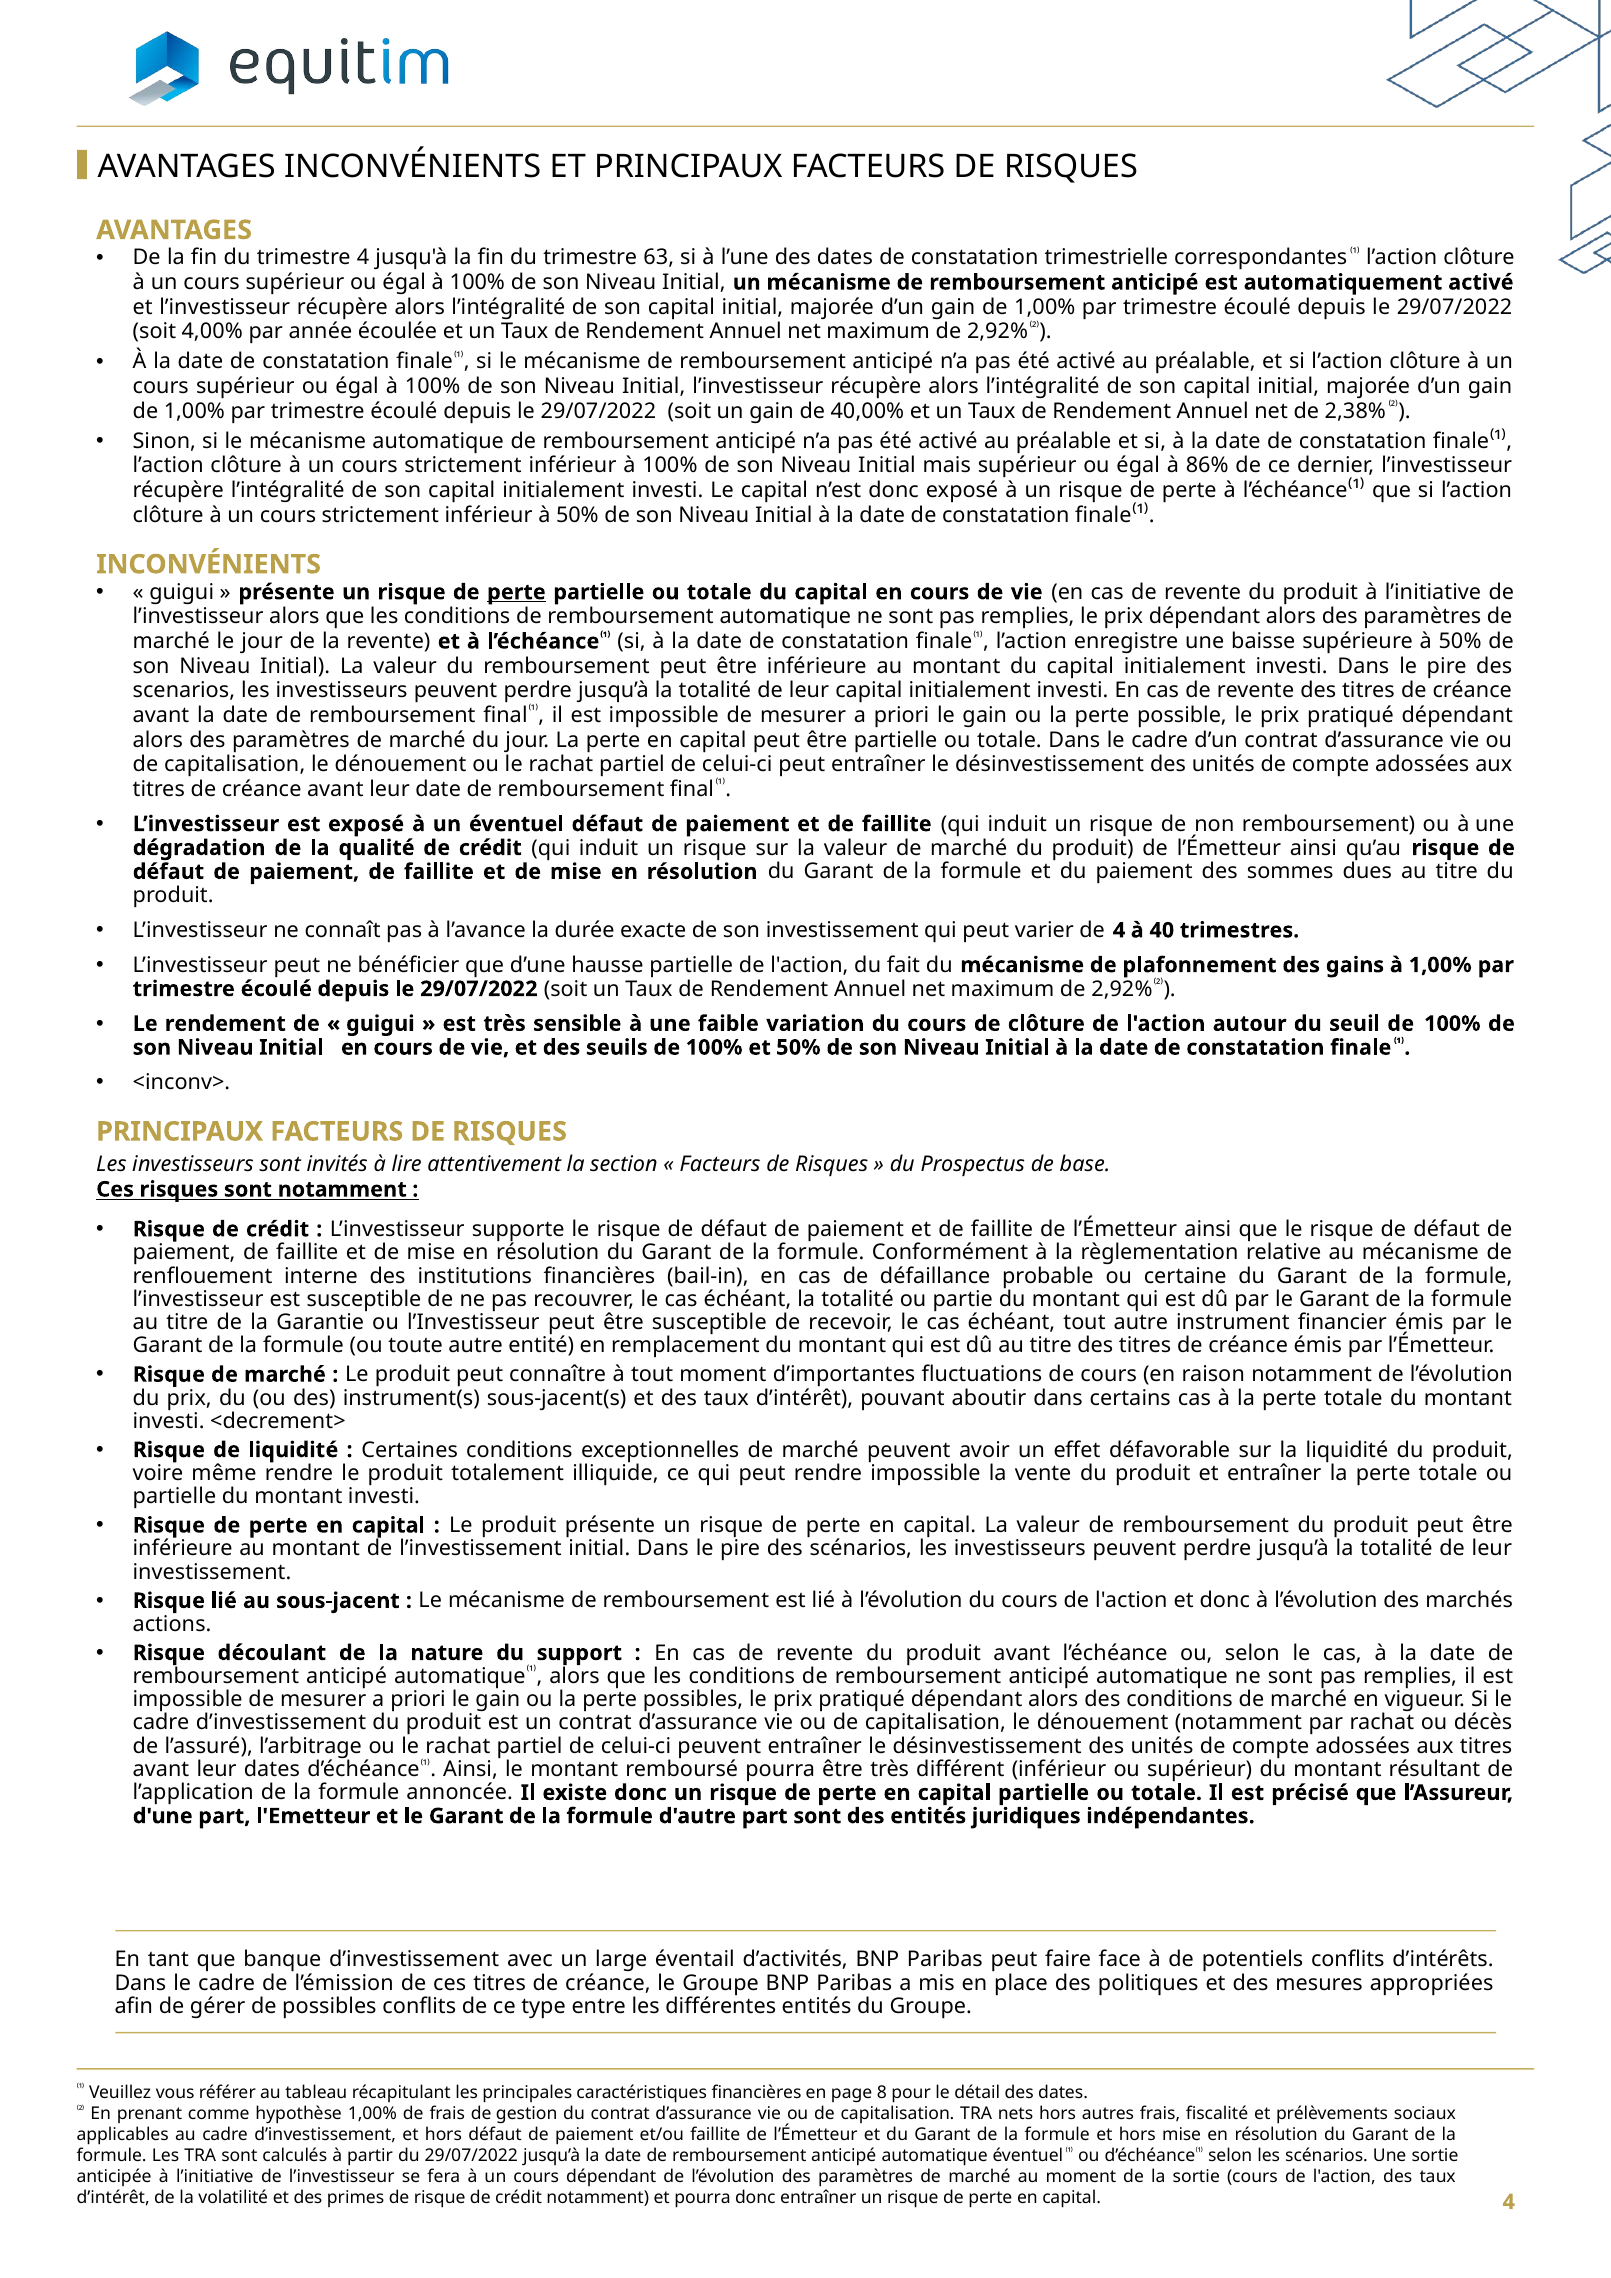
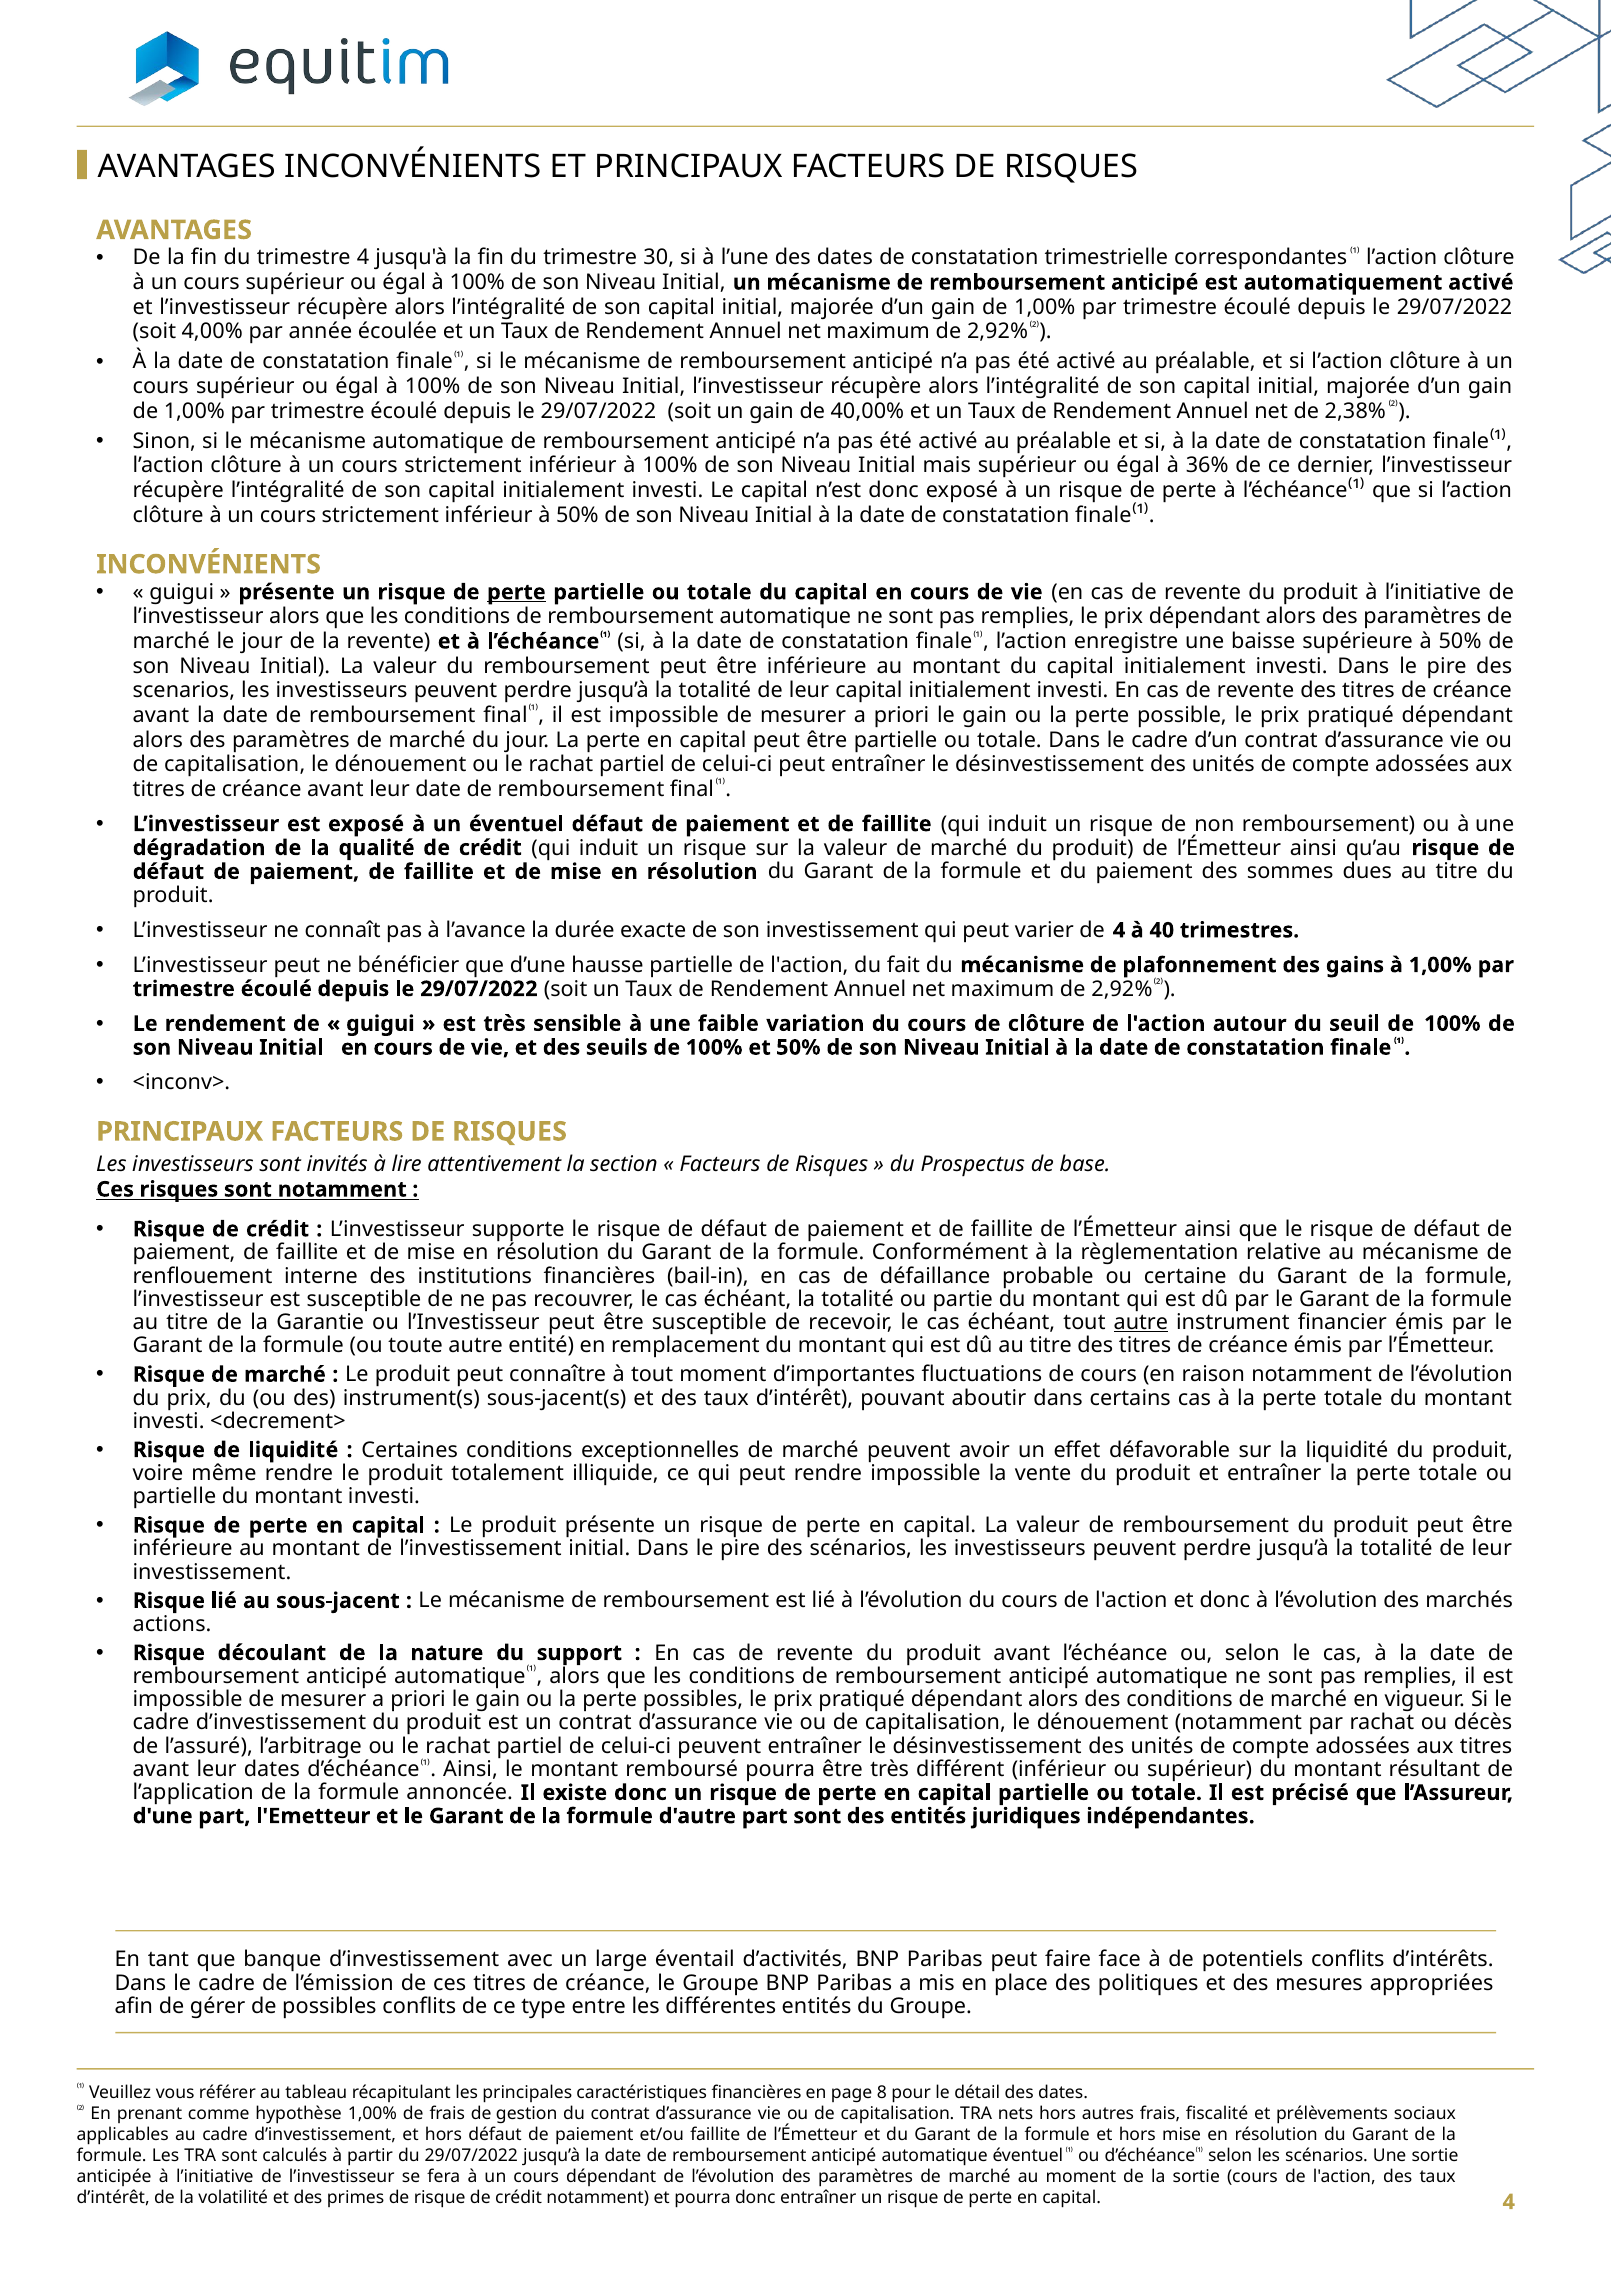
63: 63 -> 30
86%: 86% -> 36%
autre at (1141, 1323) underline: none -> present
